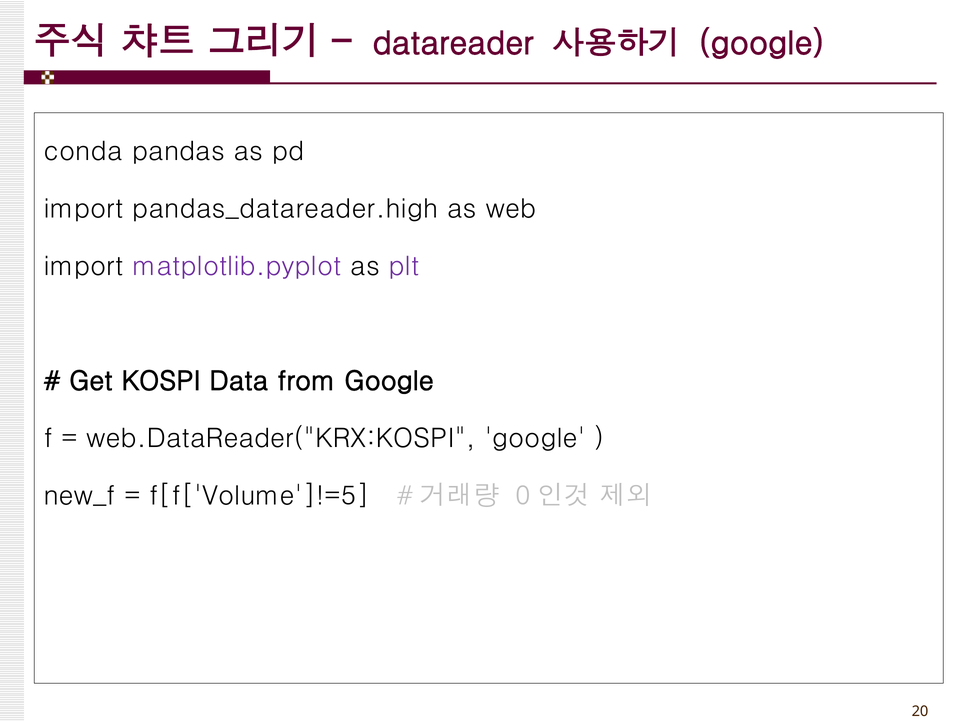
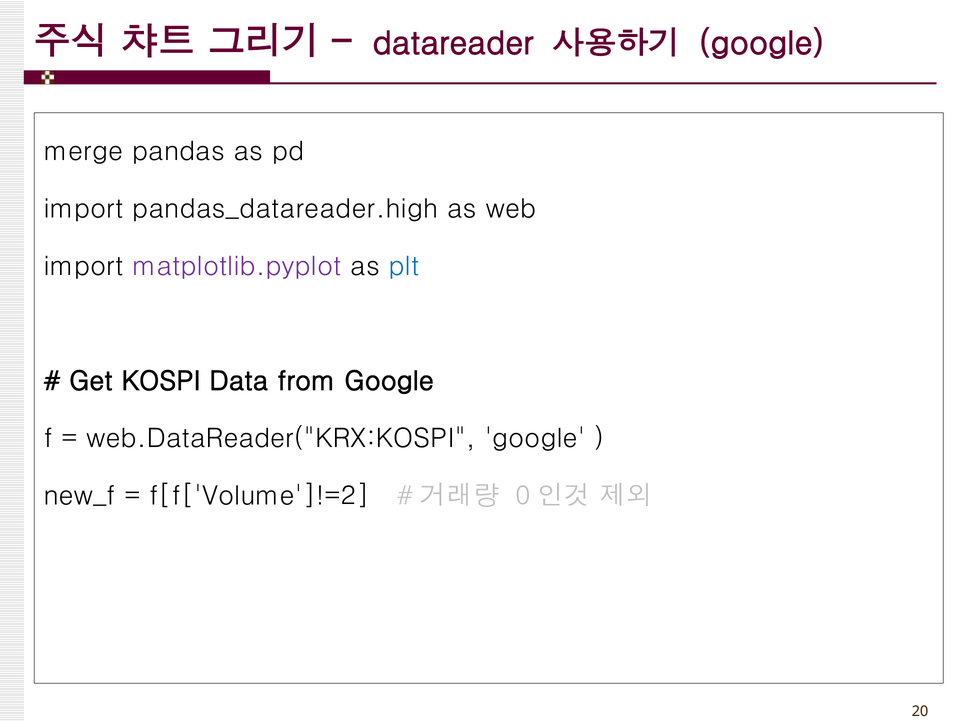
conda: conda -> merge
plt colour: purple -> blue
f[f['Volume']!=5: f[f['Volume']!=5 -> f[f['Volume']!=2
